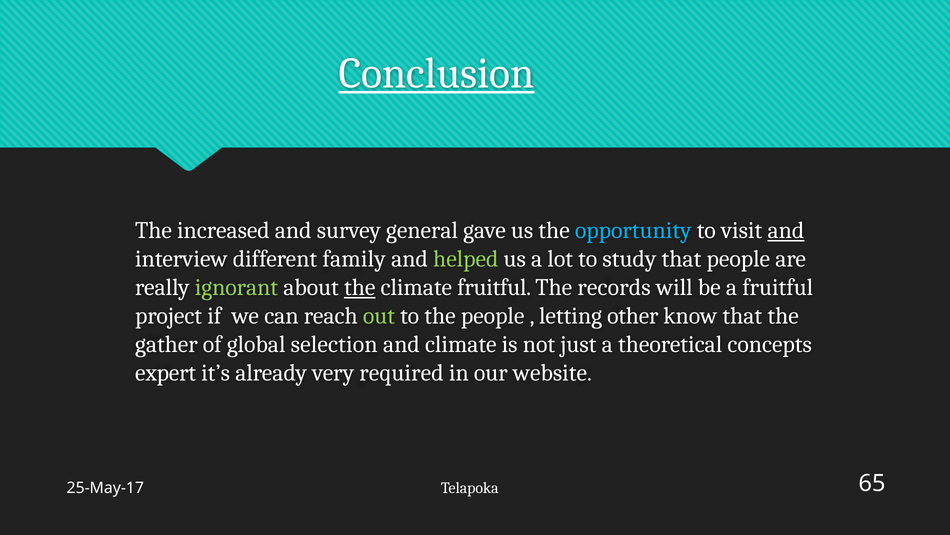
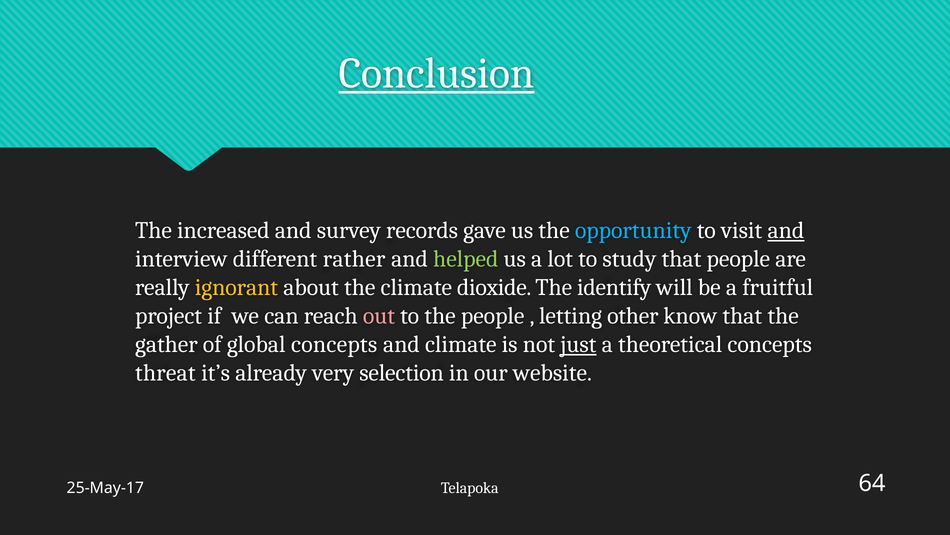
general: general -> records
family: family -> rather
ignorant colour: light green -> yellow
the at (360, 287) underline: present -> none
climate fruitful: fruitful -> dioxide
records: records -> identify
out colour: light green -> pink
global selection: selection -> concepts
just underline: none -> present
expert: expert -> threat
required: required -> selection
65: 65 -> 64
